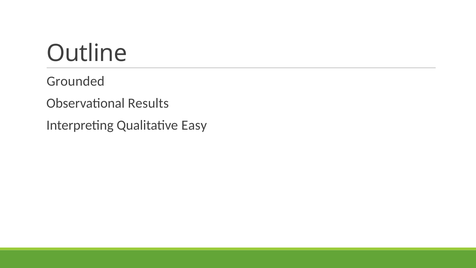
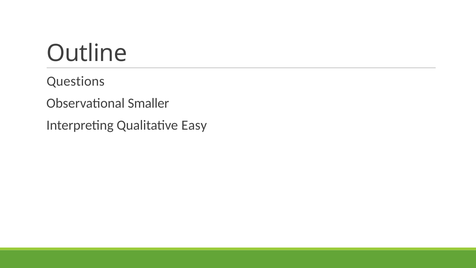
Grounded: Grounded -> Questions
Results: Results -> Smaller
